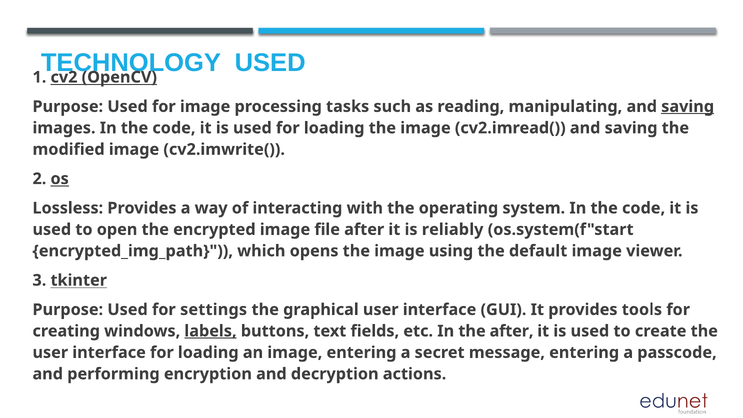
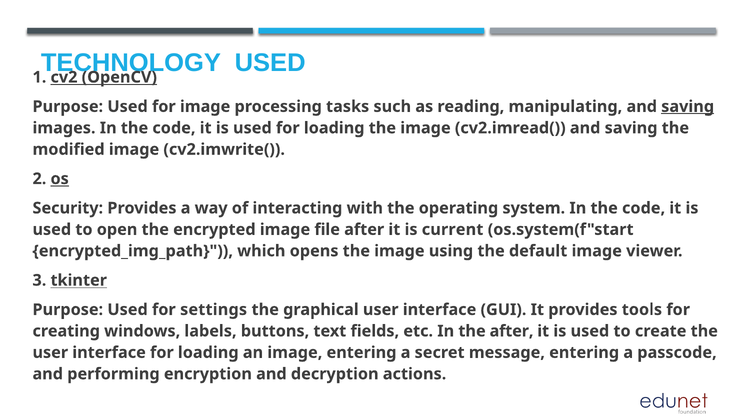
Lossless: Lossless -> Security
reliably: reliably -> current
labels underline: present -> none
